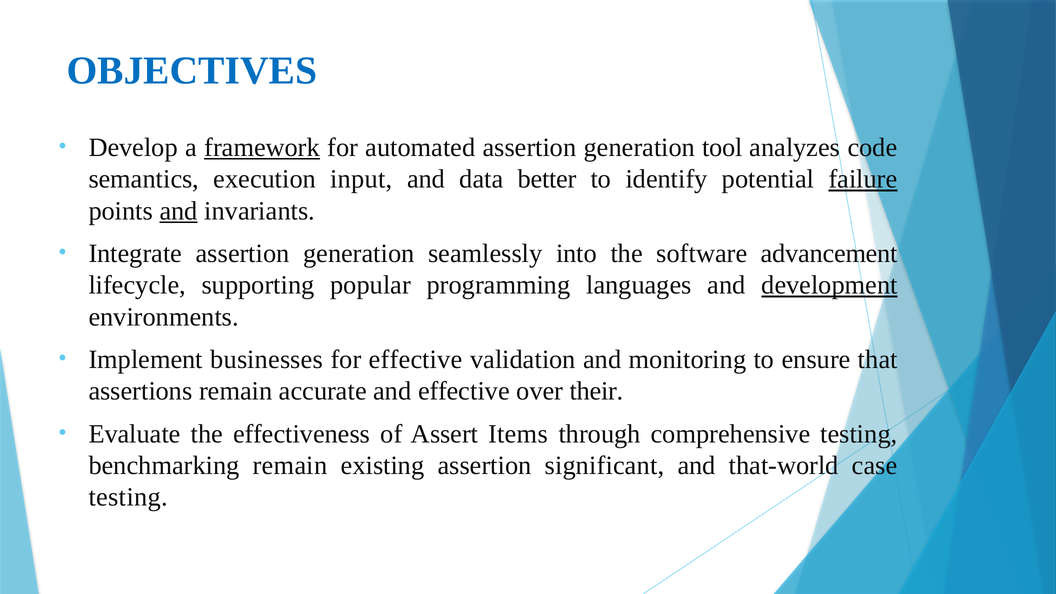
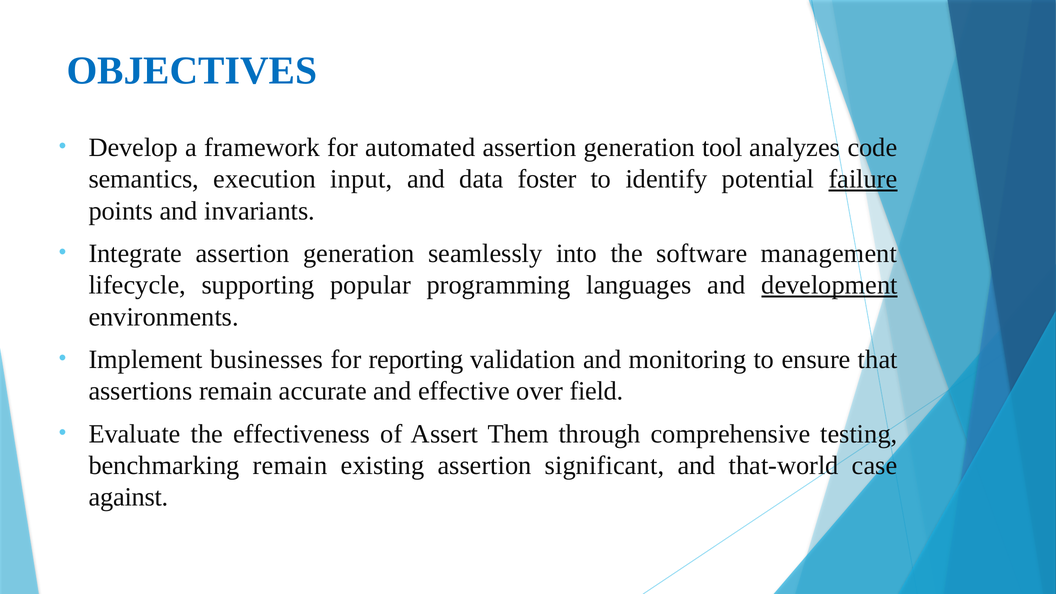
framework underline: present -> none
better: better -> foster
and at (179, 211) underline: present -> none
advancement: advancement -> management
for effective: effective -> reporting
their: their -> field
Items: Items -> Them
testing at (128, 497): testing -> against
